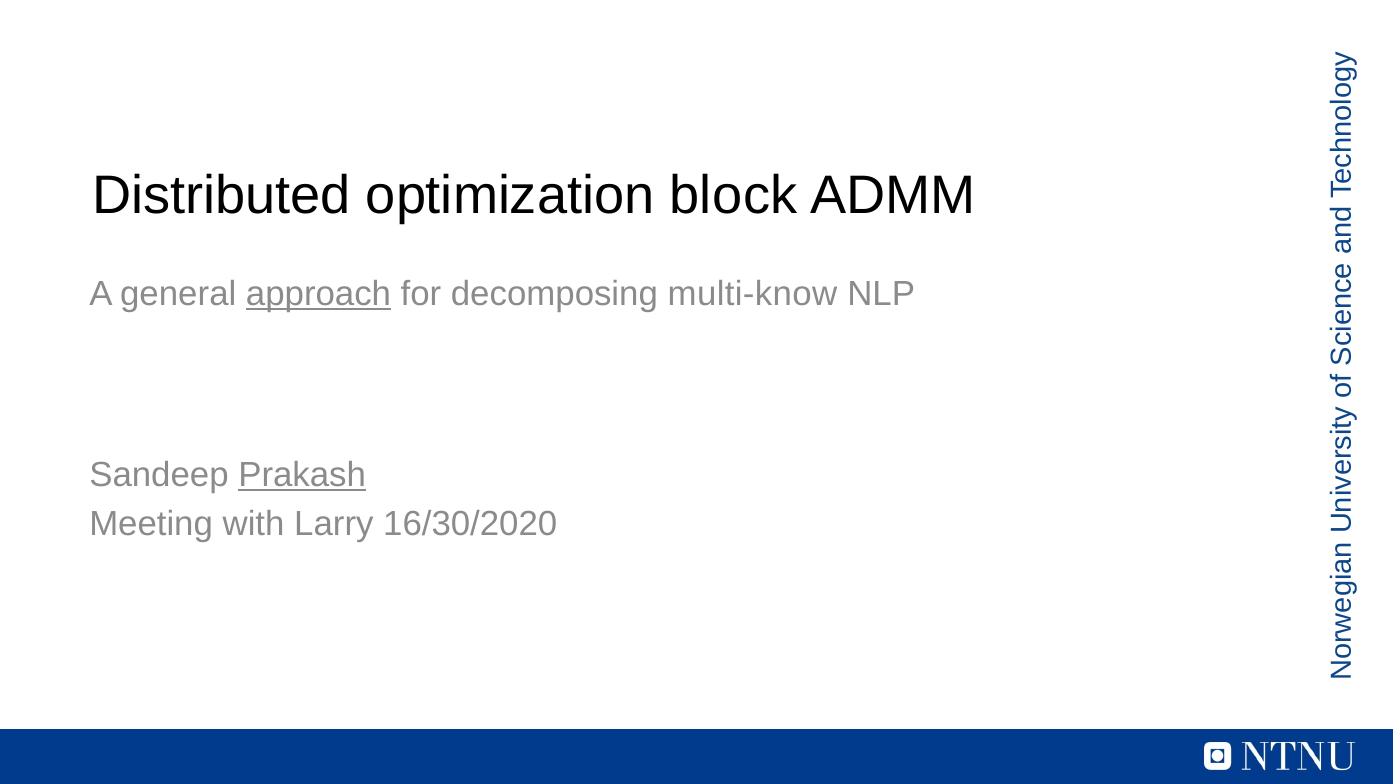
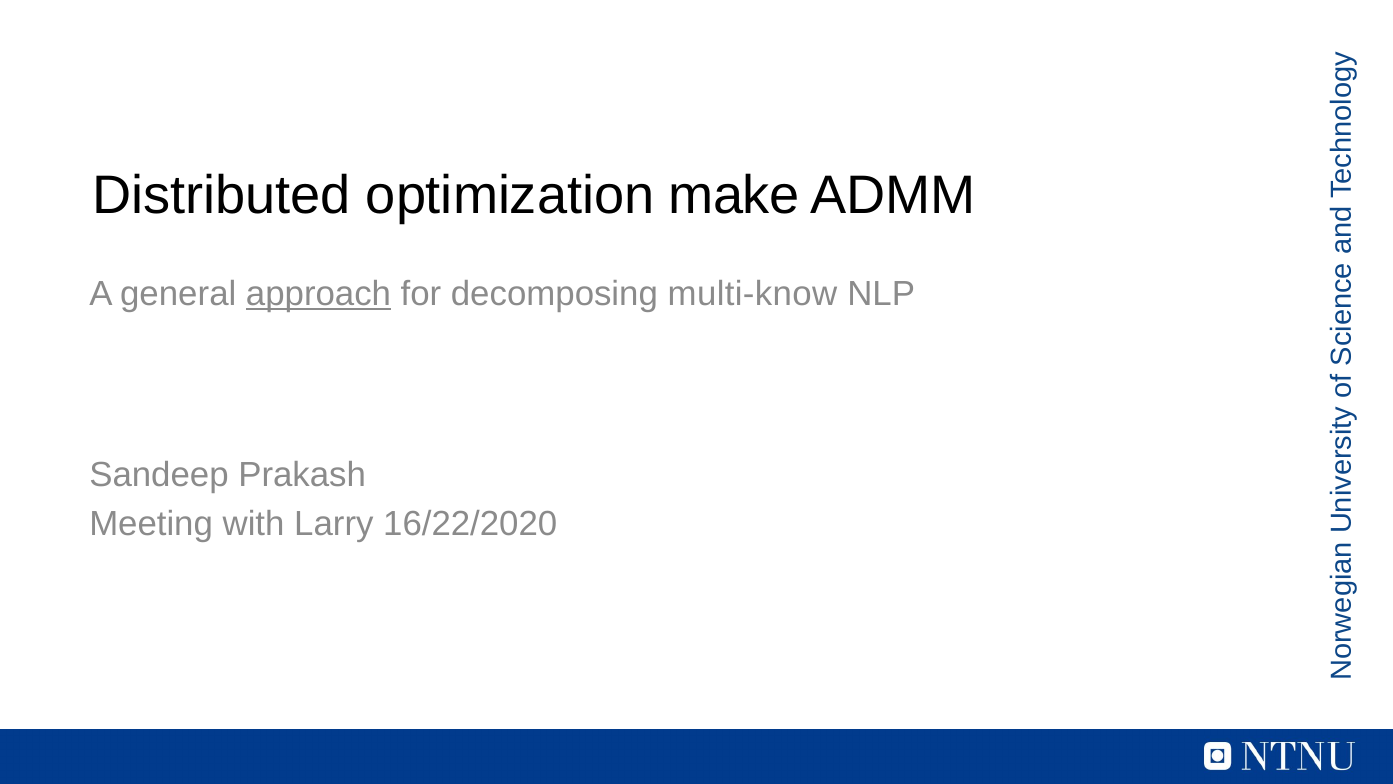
block: block -> make
Prakash underline: present -> none
16/30/2020: 16/30/2020 -> 16/22/2020
